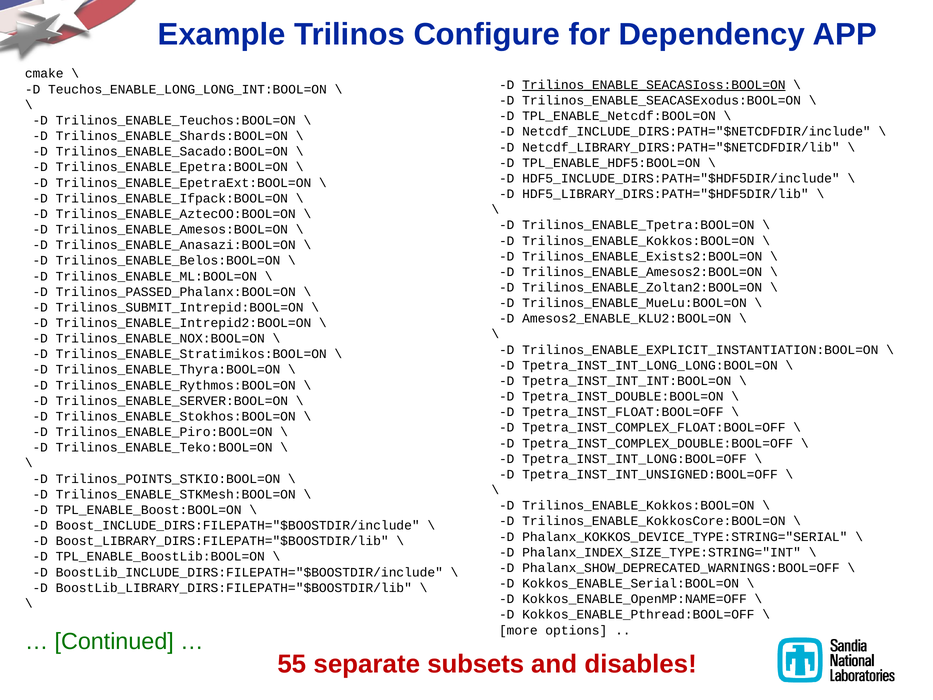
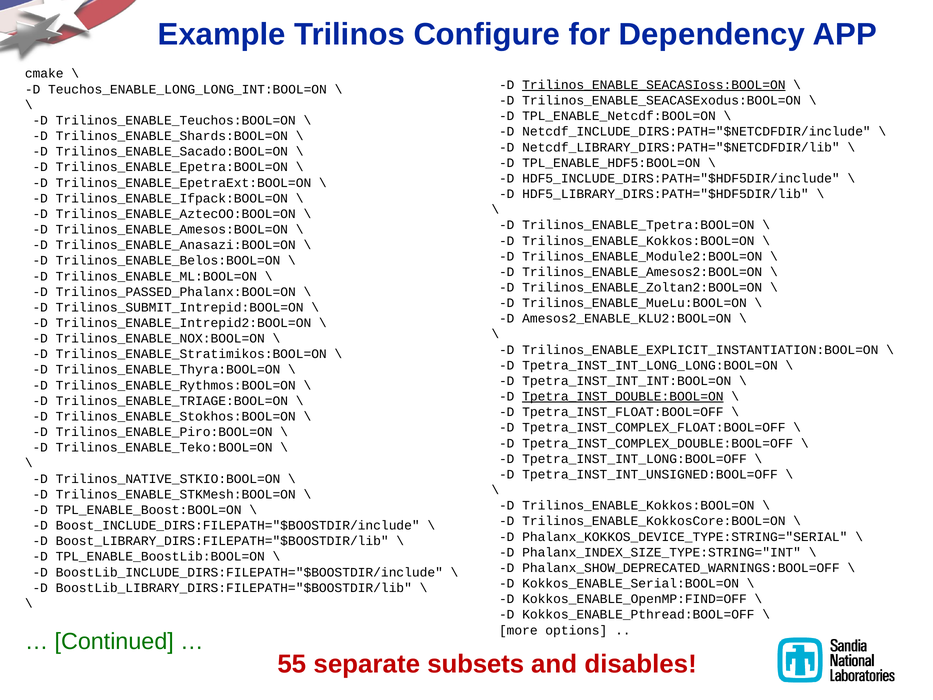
Trilinos_ENABLE_Exists2:BOOL=ON: Trilinos_ENABLE_Exists2:BOOL=ON -> Trilinos_ENABLE_Module2:BOOL=ON
Tpetra_INST_DOUBLE:BOOL=ON underline: none -> present
Trilinos_ENABLE_SERVER:BOOL=ON: Trilinos_ENABLE_SERVER:BOOL=ON -> Trilinos_ENABLE_TRIAGE:BOOL=ON
Trilinos_POINTS_STKIO:BOOL=ON: Trilinos_POINTS_STKIO:BOOL=ON -> Trilinos_NATIVE_STKIO:BOOL=ON
Kokkos_ENABLE_OpenMP:NAME=OFF: Kokkos_ENABLE_OpenMP:NAME=OFF -> Kokkos_ENABLE_OpenMP:FIND=OFF
